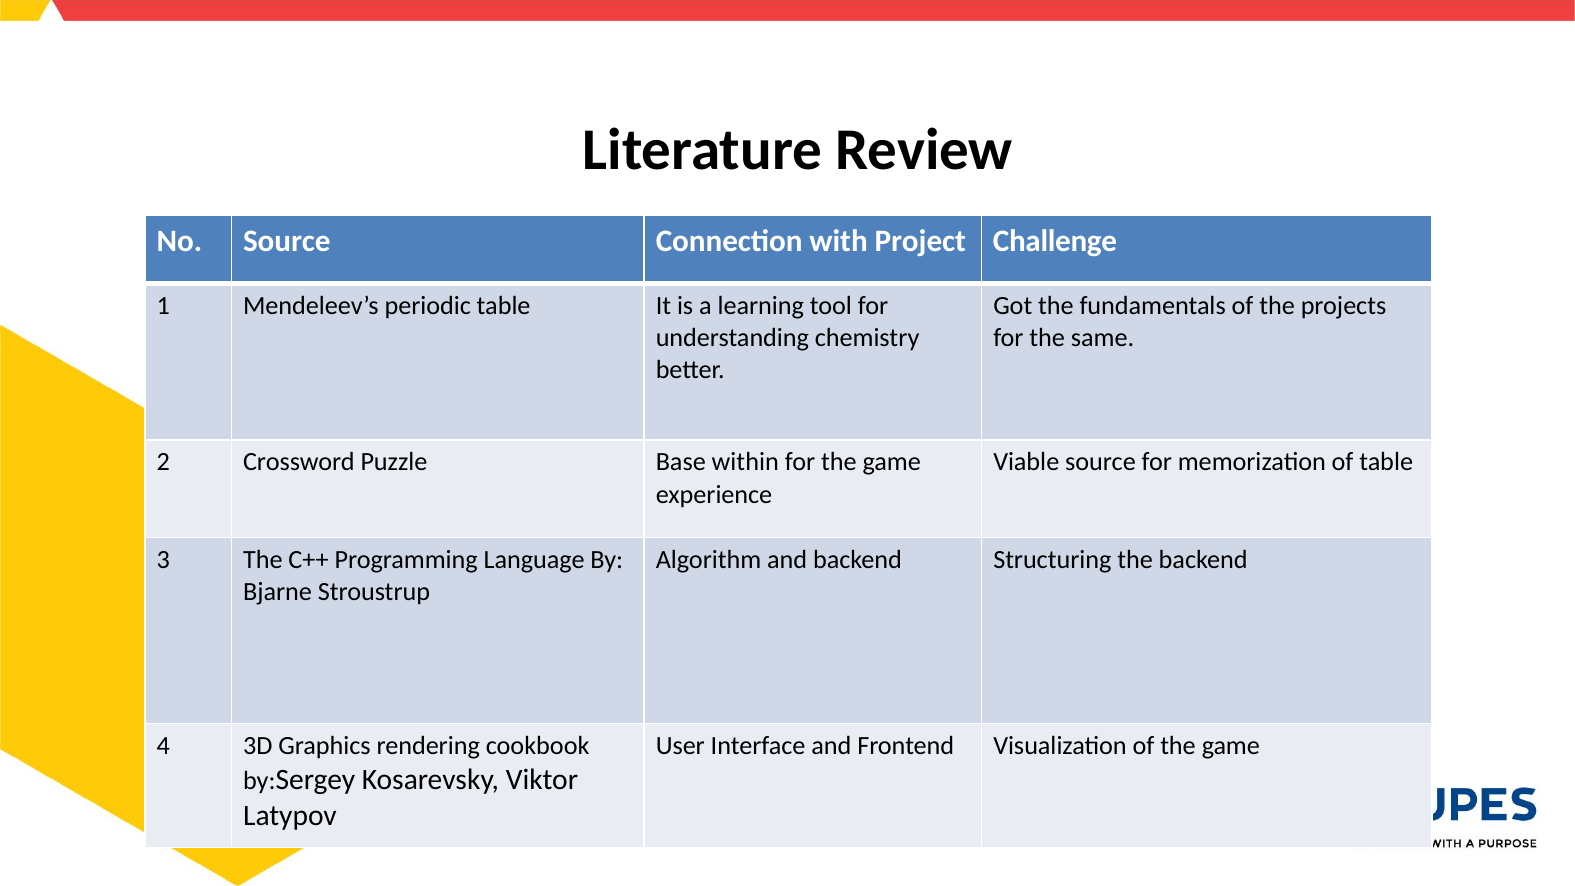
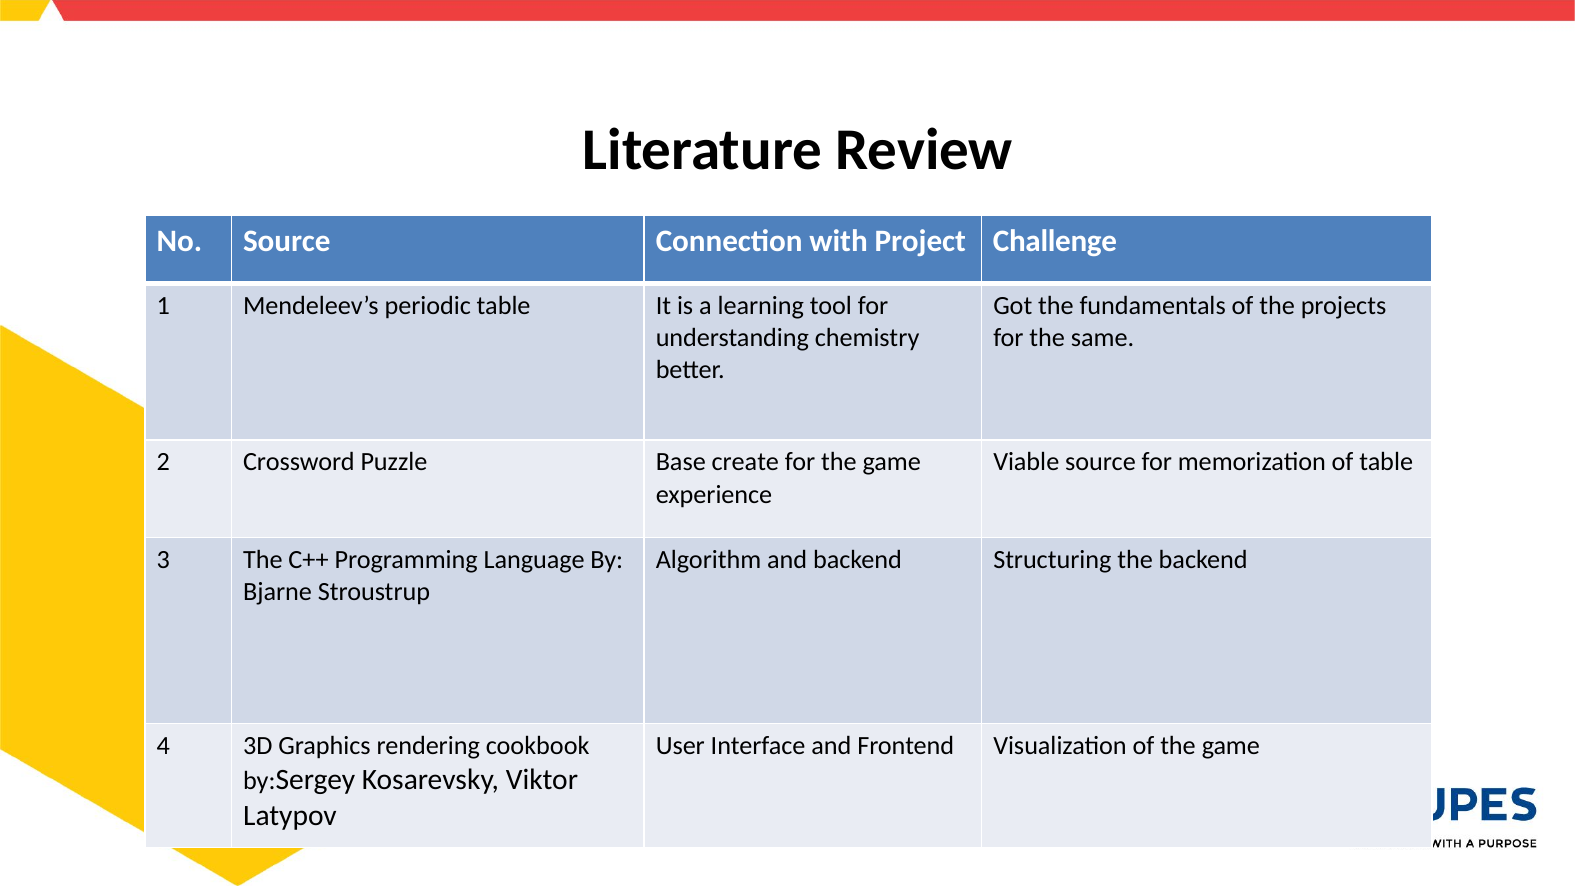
within: within -> create
